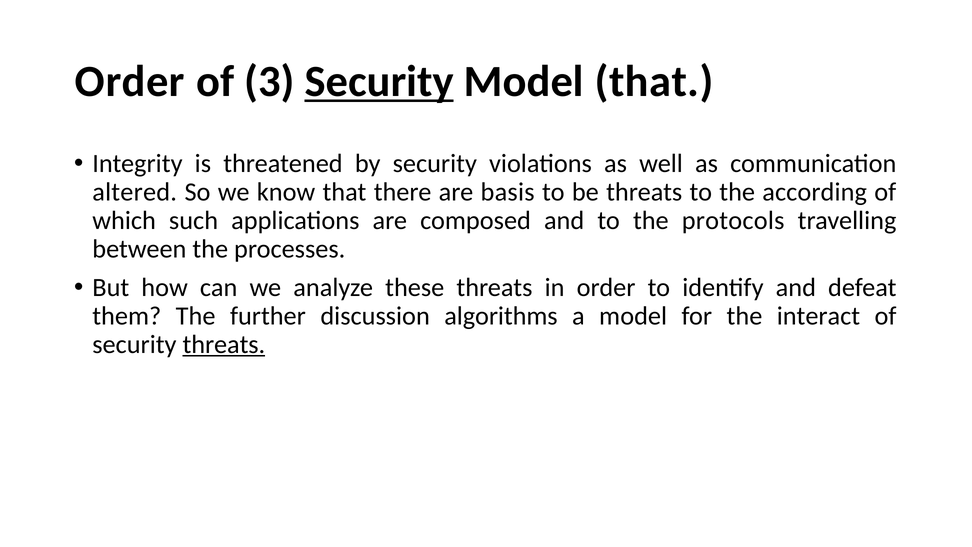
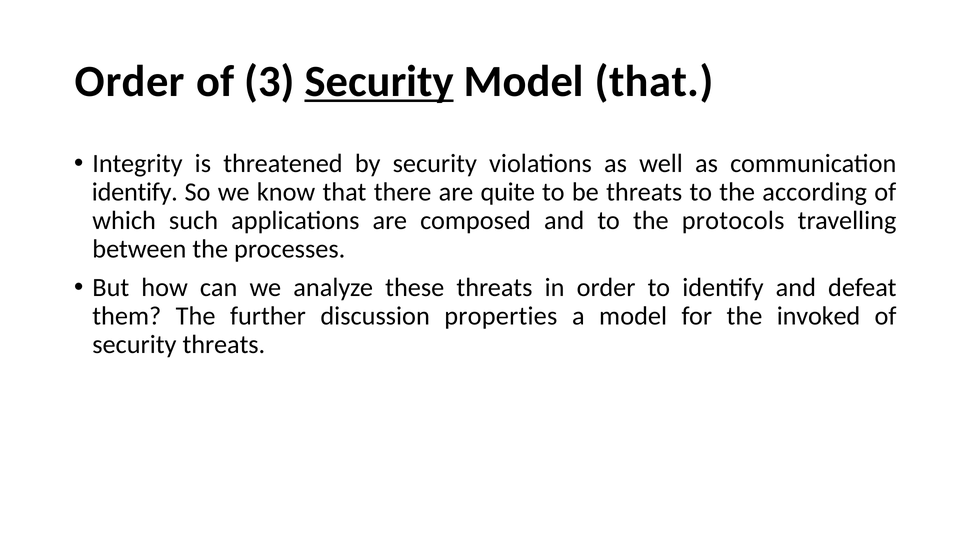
altered at (135, 192): altered -> identify
basis: basis -> quite
algorithms: algorithms -> properties
interact: interact -> invoked
threats at (224, 344) underline: present -> none
